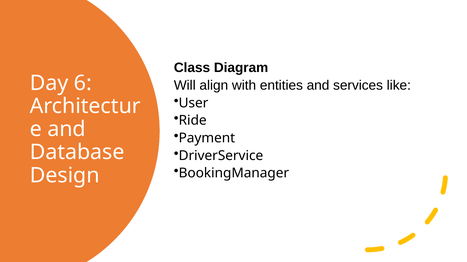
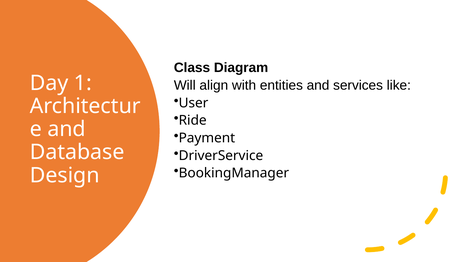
6: 6 -> 1
